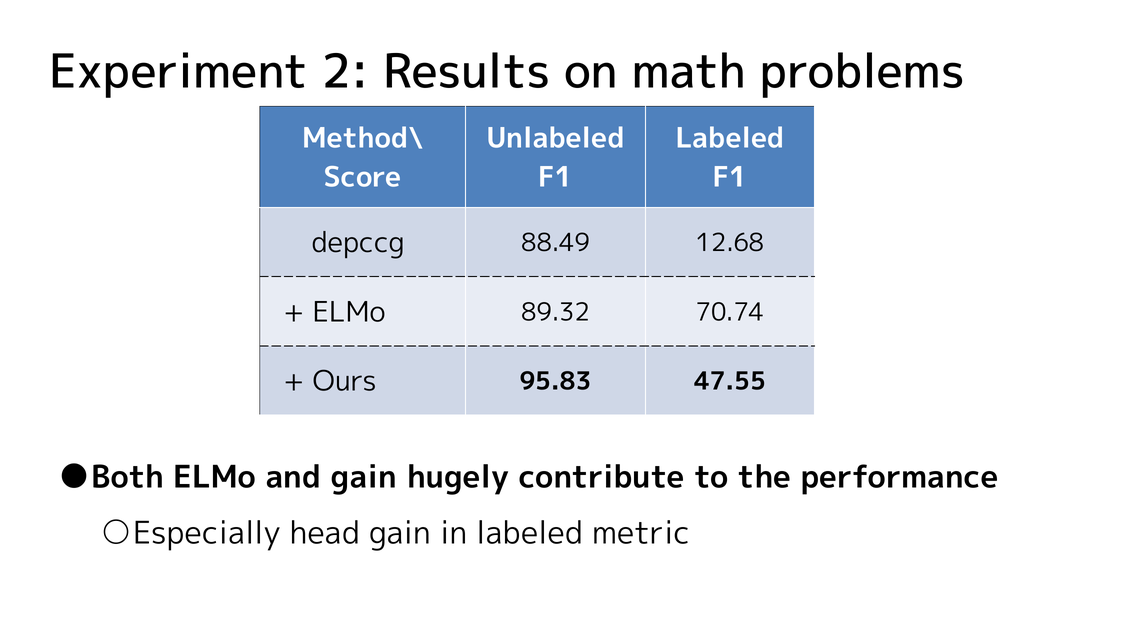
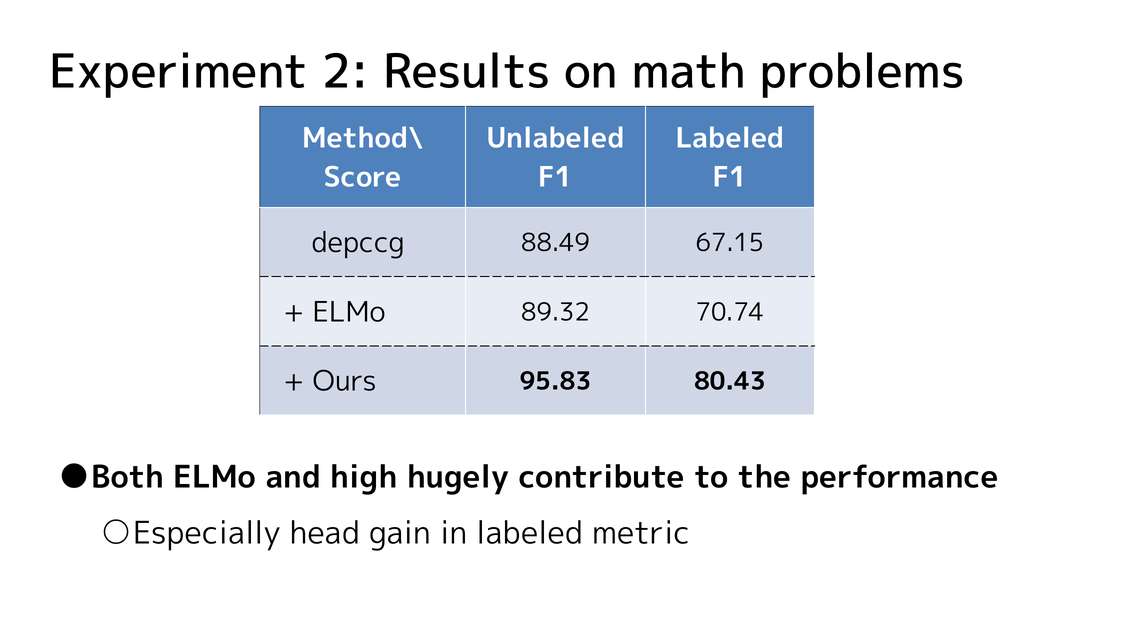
12.68: 12.68 -> 67.15
47.55: 47.55 -> 80.43
and gain: gain -> high
